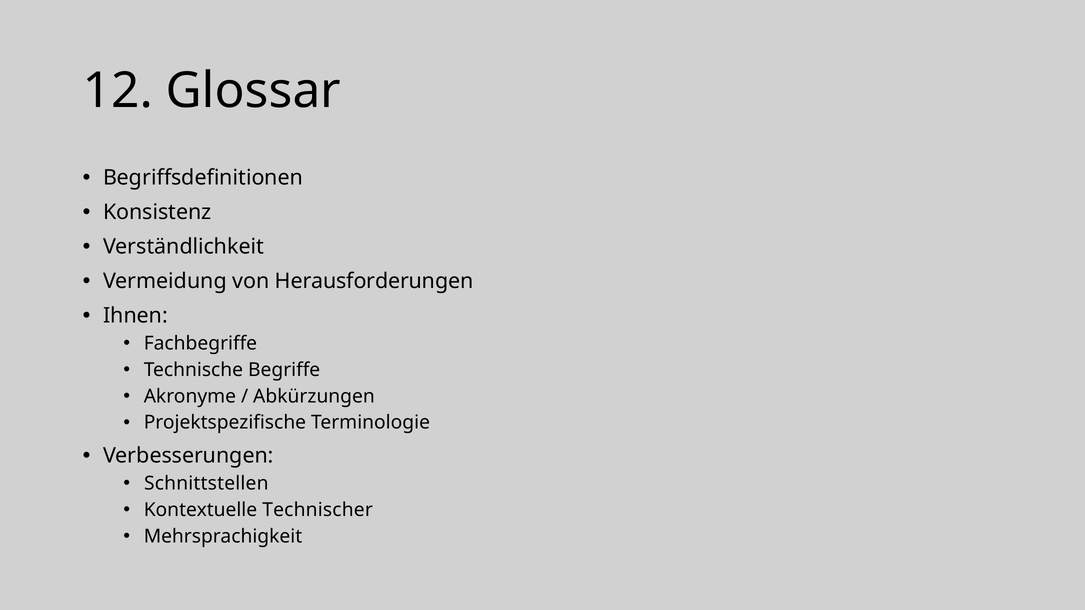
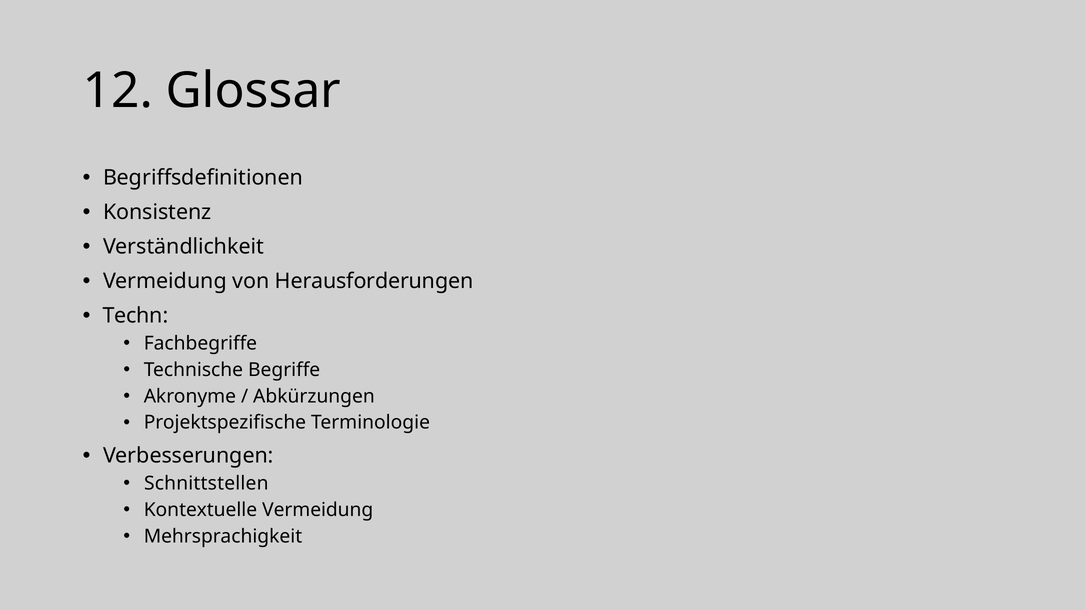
Ihnen: Ihnen -> Techn
Kontextuelle Technischer: Technischer -> Vermeidung
